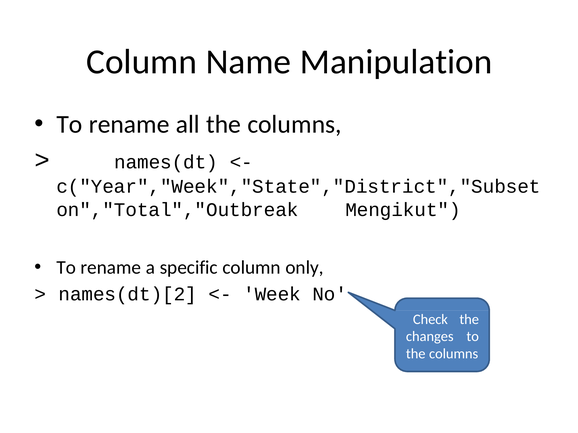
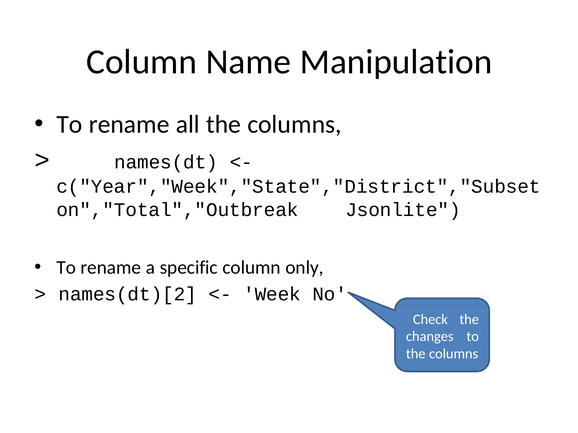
Mengikut: Mengikut -> Jsonlite
